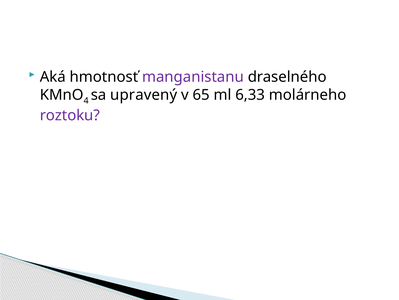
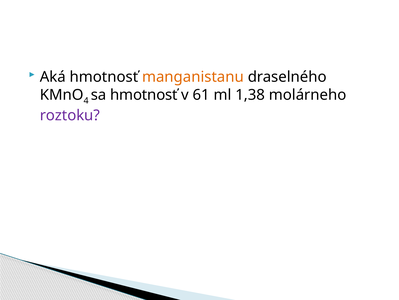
manganistanu colour: purple -> orange
sa upravený: upravený -> hmotnosť
65: 65 -> 61
6,33: 6,33 -> 1,38
